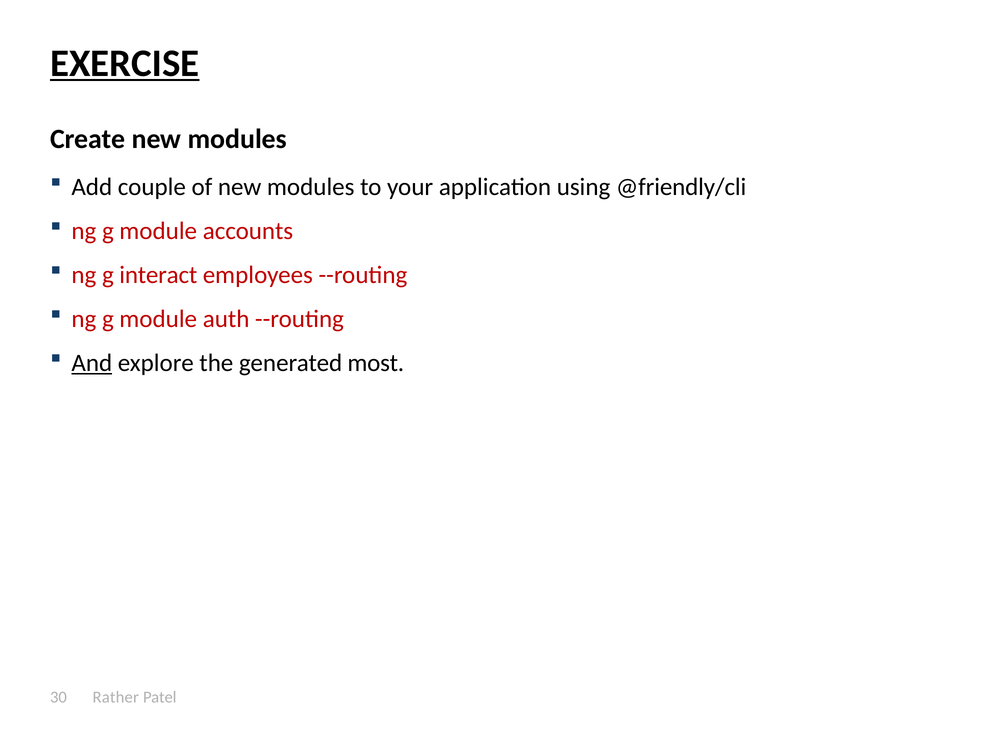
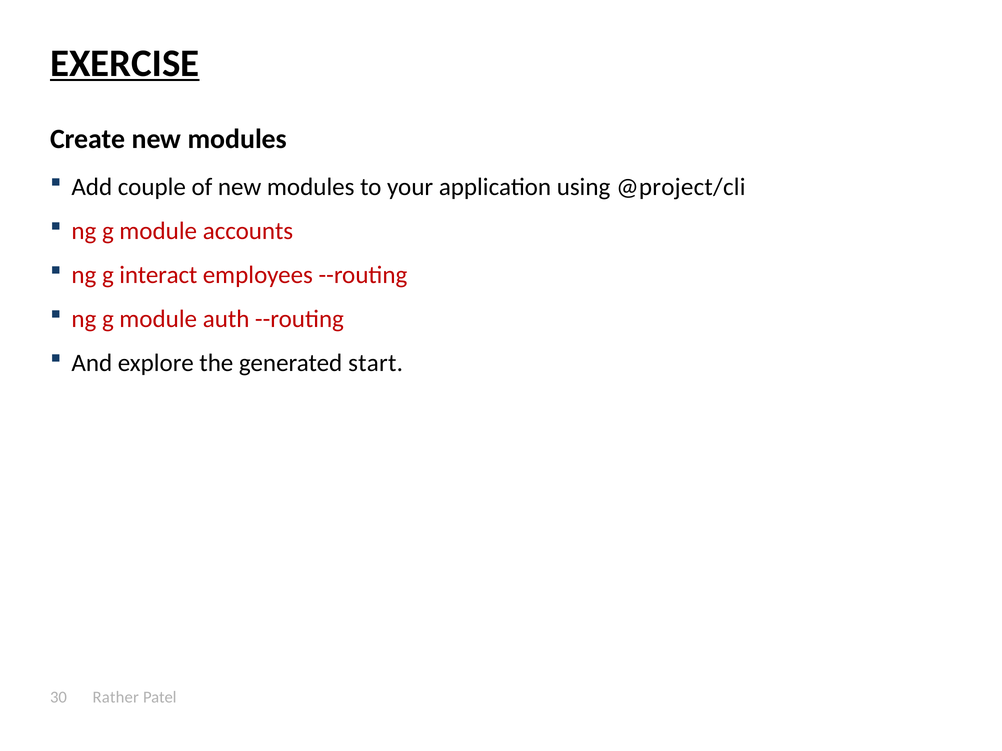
@friendly/cli: @friendly/cli -> @project/cli
And underline: present -> none
most: most -> start
